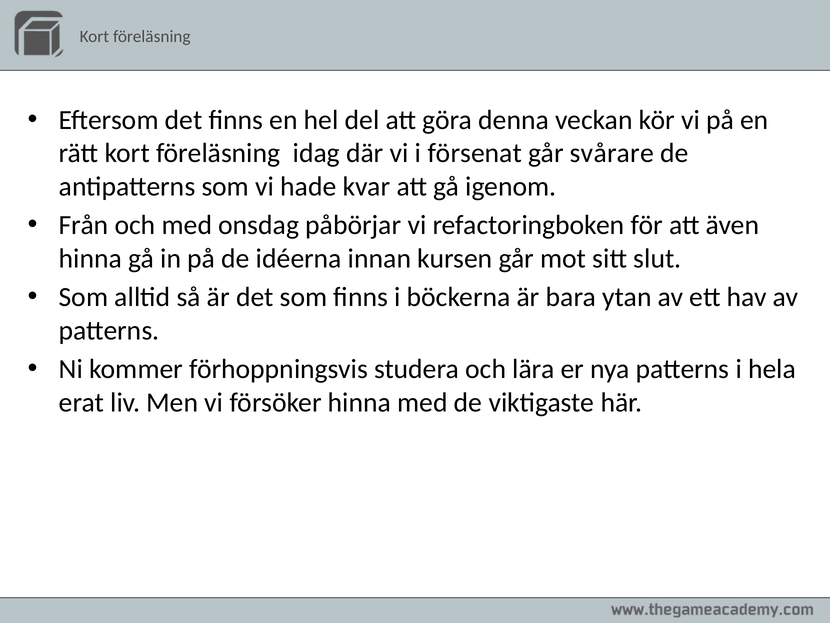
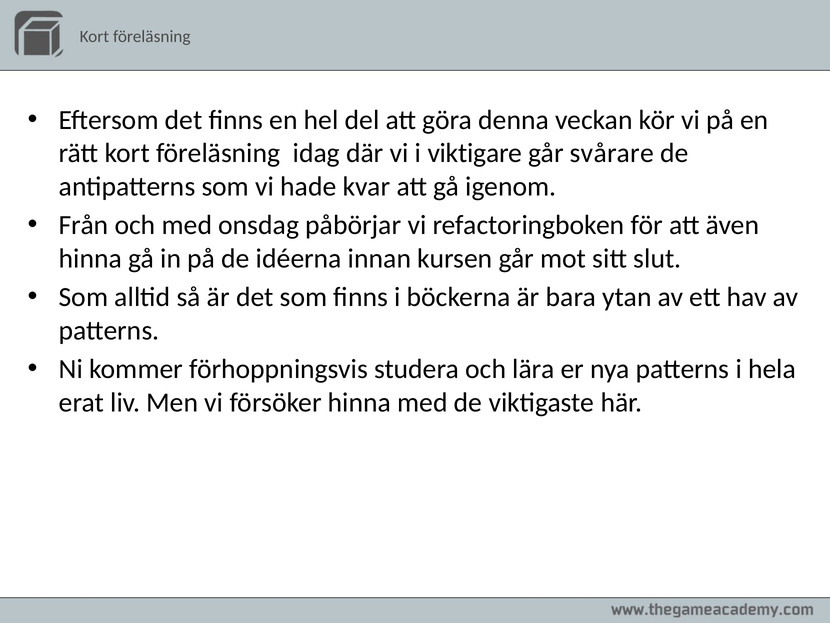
försenat: försenat -> viktigare
